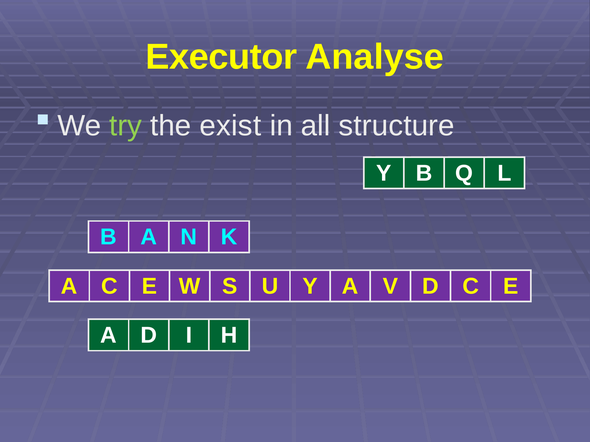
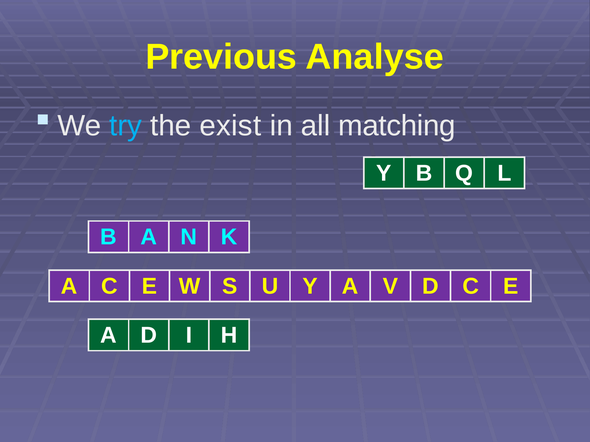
Executor: Executor -> Previous
try colour: light green -> light blue
structure: structure -> matching
